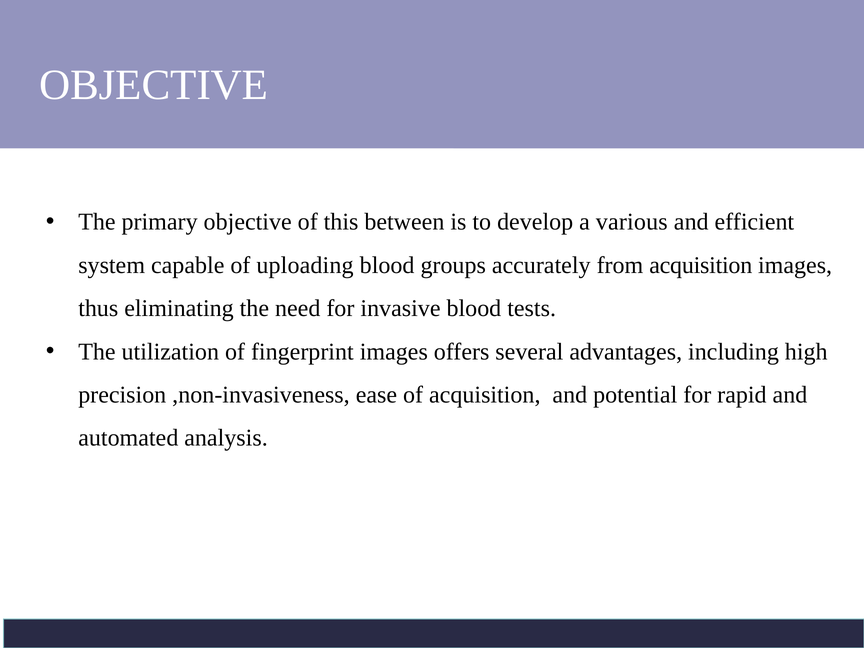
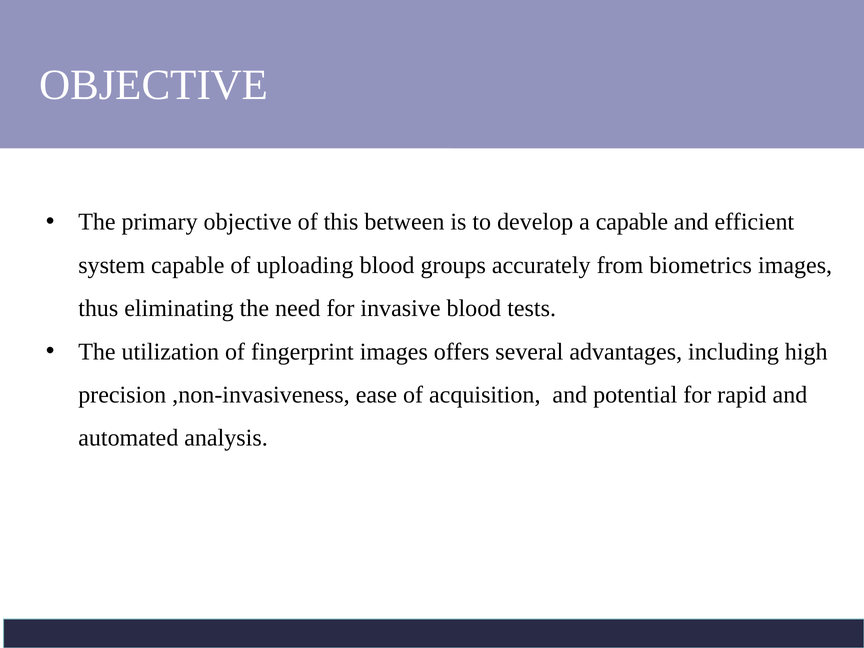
a various: various -> capable
from acquisition: acquisition -> biometrics
